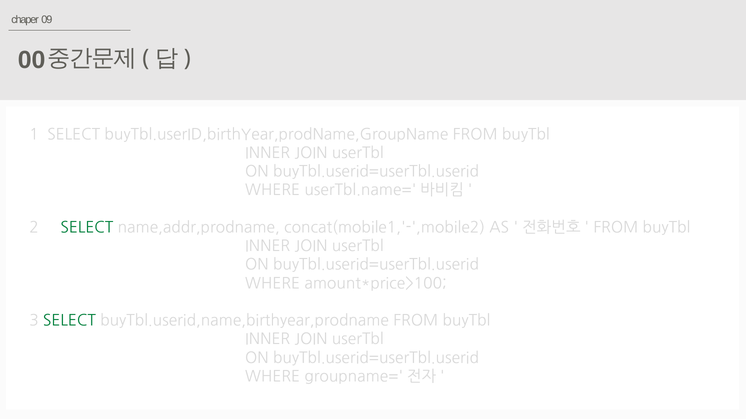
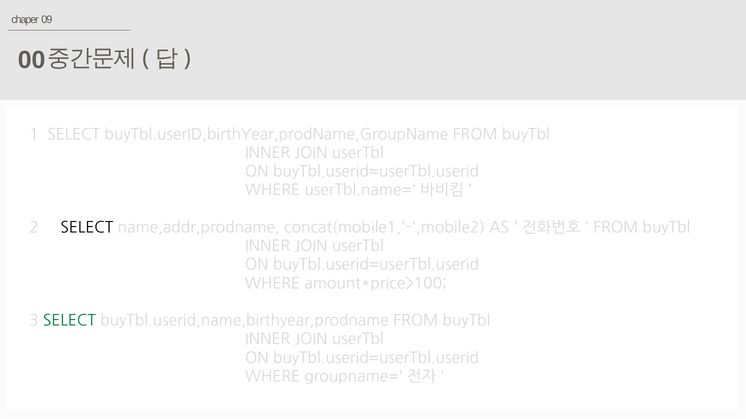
SELECT at (87, 228) colour: green -> black
